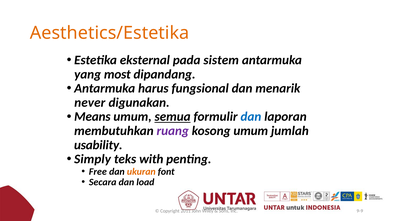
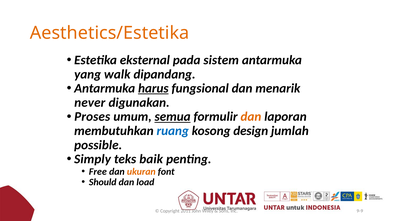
most: most -> walk
harus underline: none -> present
Means: Means -> Proses
dan at (251, 117) colour: blue -> orange
ruang colour: purple -> blue
kosong umum: umum -> design
usability: usability -> possible
with: with -> baik
Secara: Secara -> Should
